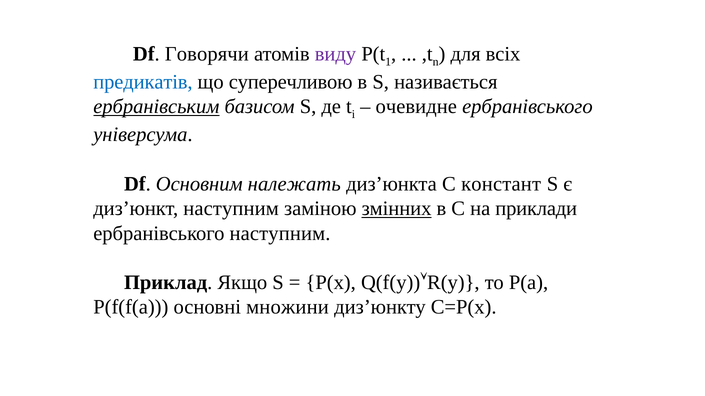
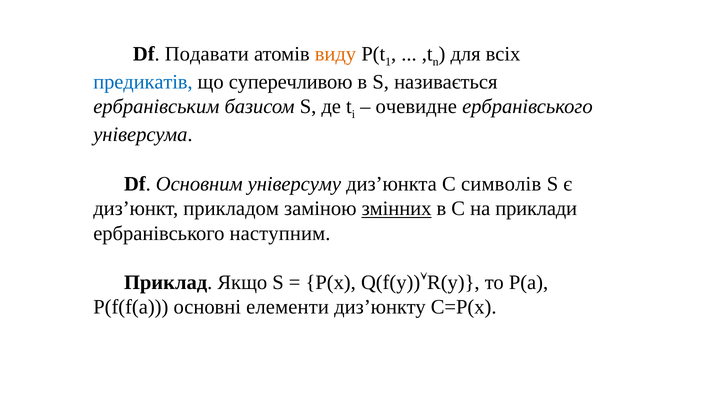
Говорячи: Говорячи -> Подавати
виду colour: purple -> orange
ербранівським underline: present -> none
належать: належать -> універсуму
констант: констант -> символів
диз’юнкт наступним: наступним -> прикладом
множини: множини -> елементи
